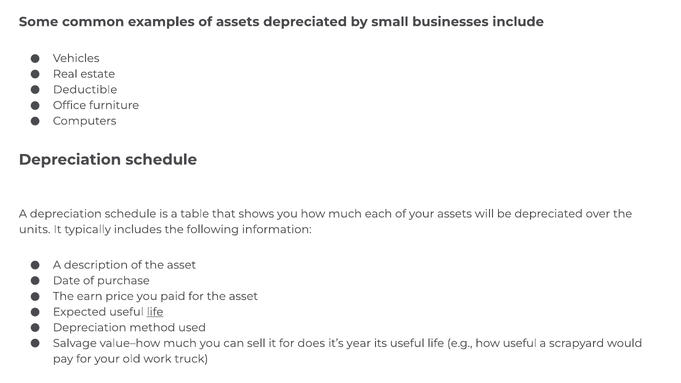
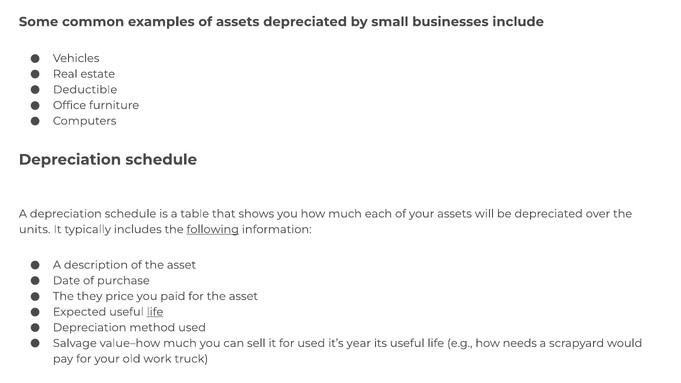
following underline: none -> present
earn: earn -> they
for does: does -> used
how useful: useful -> needs
